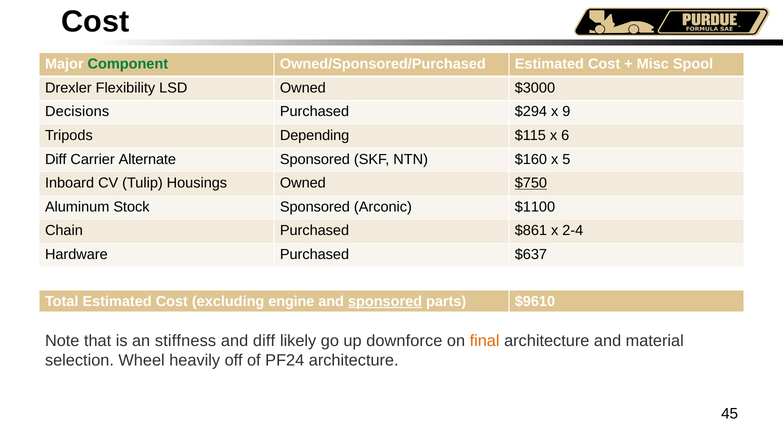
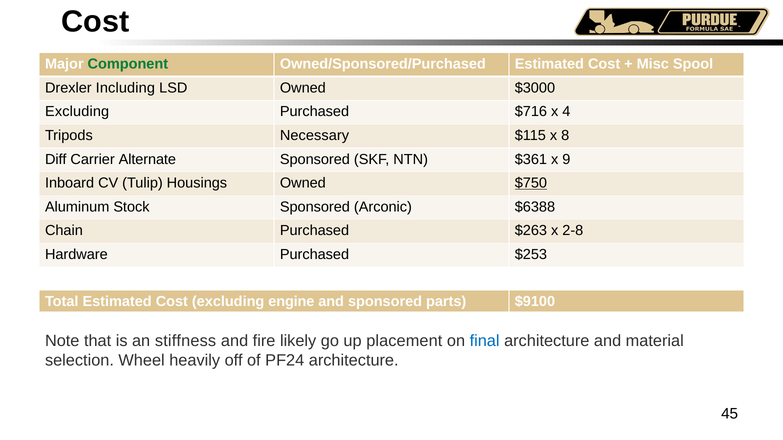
Flexibility: Flexibility -> Including
Decisions at (77, 112): Decisions -> Excluding
$294: $294 -> $716
9: 9 -> 4
Depending: Depending -> Necessary
6: 6 -> 8
$160: $160 -> $361
5: 5 -> 9
$1100: $1100 -> $6388
$861: $861 -> $263
2-4: 2-4 -> 2-8
$637: $637 -> $253
sponsored at (385, 302) underline: present -> none
$9610: $9610 -> $9100
and diff: diff -> fire
downforce: downforce -> placement
final colour: orange -> blue
